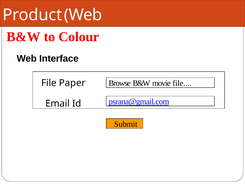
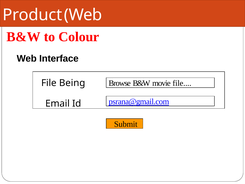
Paper: Paper -> Being
